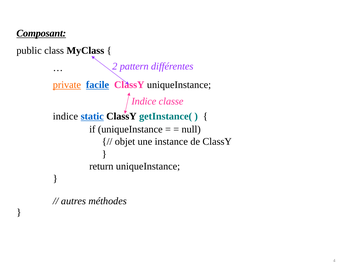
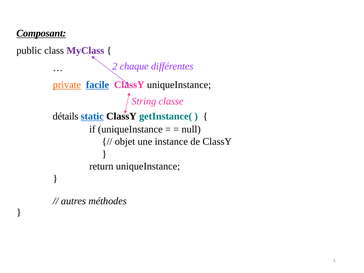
MyClass colour: black -> purple
pattern: pattern -> chaque
Indice at (144, 101): Indice -> String
indice at (65, 116): indice -> détails
